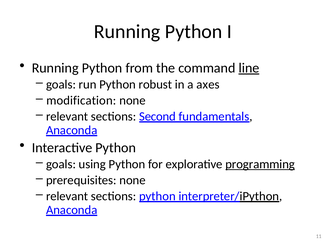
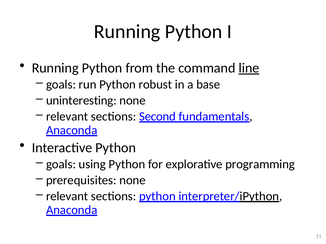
axes: axes -> base
modification: modification -> uninteresting
programming underline: present -> none
